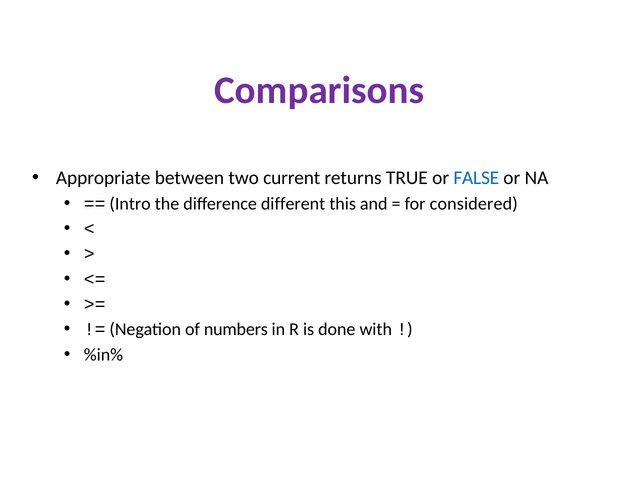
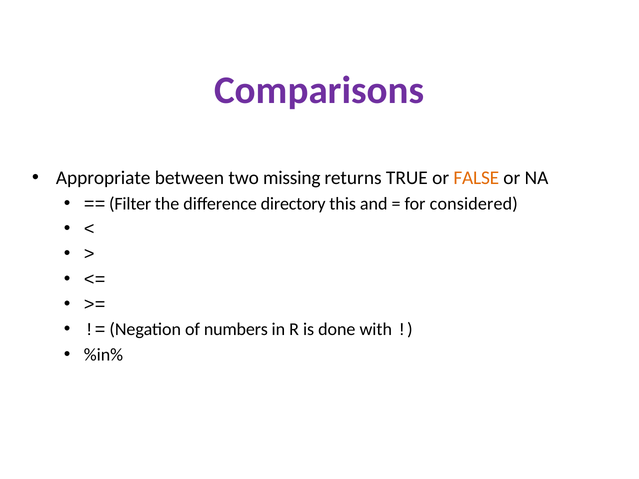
current: current -> missing
FALSE colour: blue -> orange
Intro: Intro -> Filter
different: different -> directory
